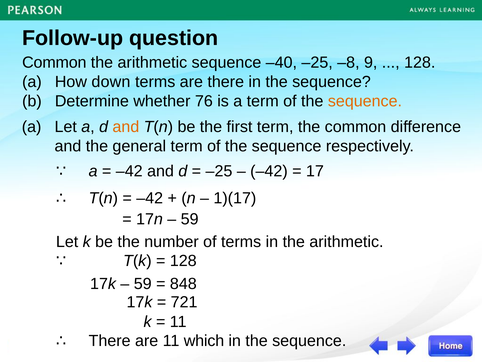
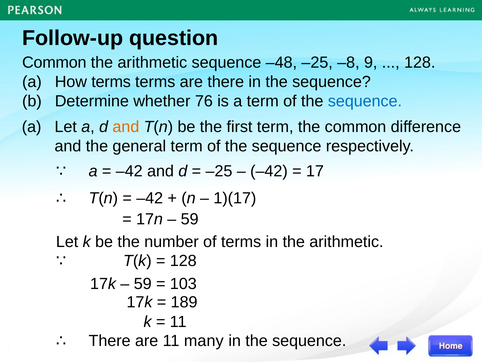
–40: –40 -> –48
How down: down -> terms
sequence at (365, 101) colour: orange -> blue
848: 848 -> 103
721: 721 -> 189
which: which -> many
